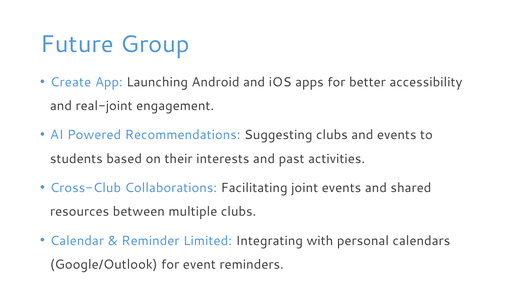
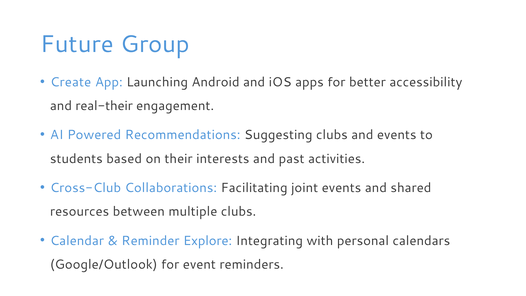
real-joint: real-joint -> real-their
Limited: Limited -> Explore
